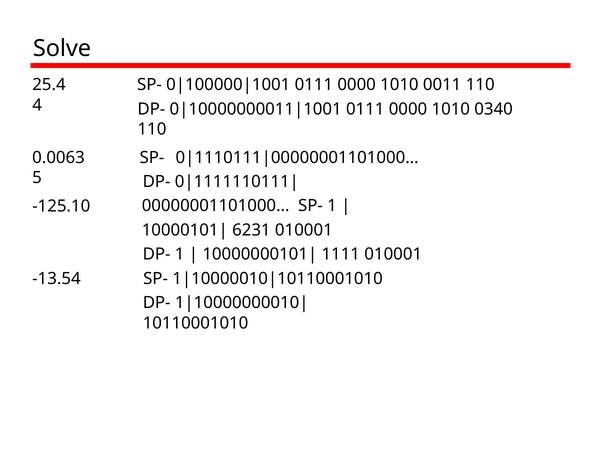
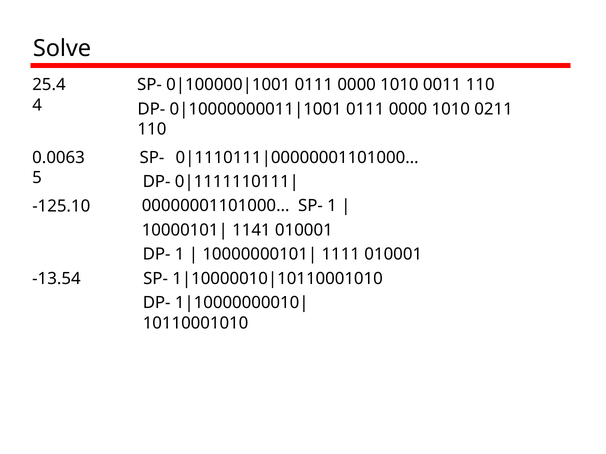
0340: 0340 -> 0211
6231: 6231 -> 1141
